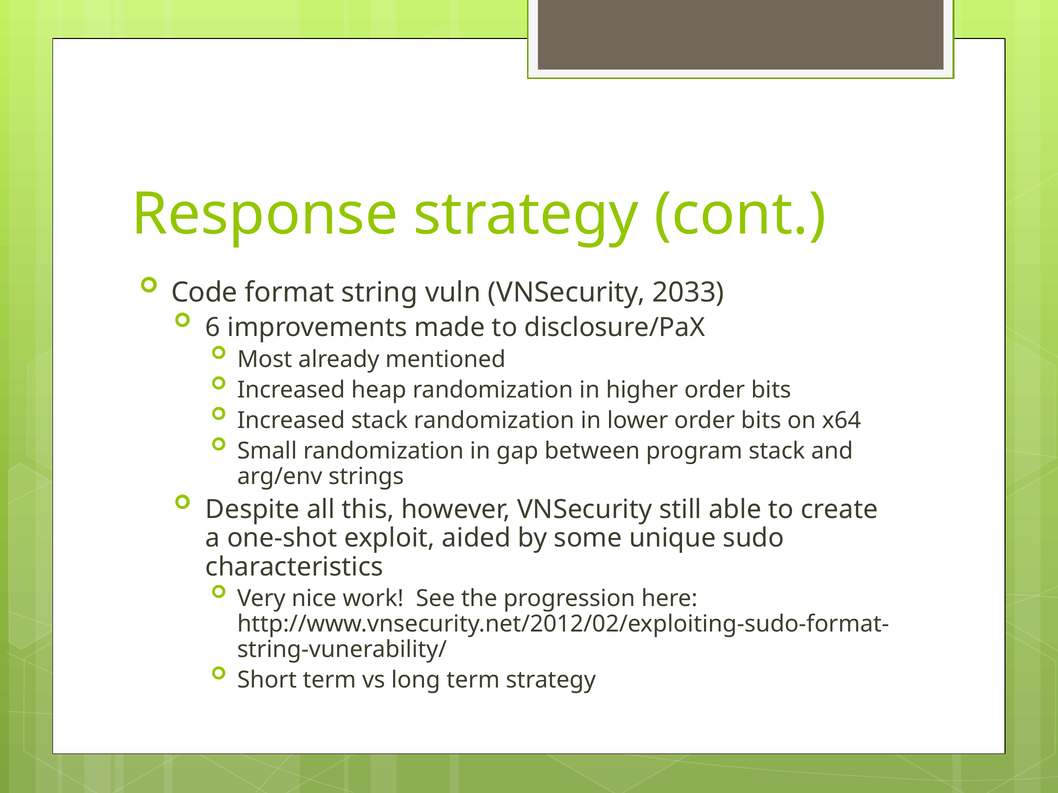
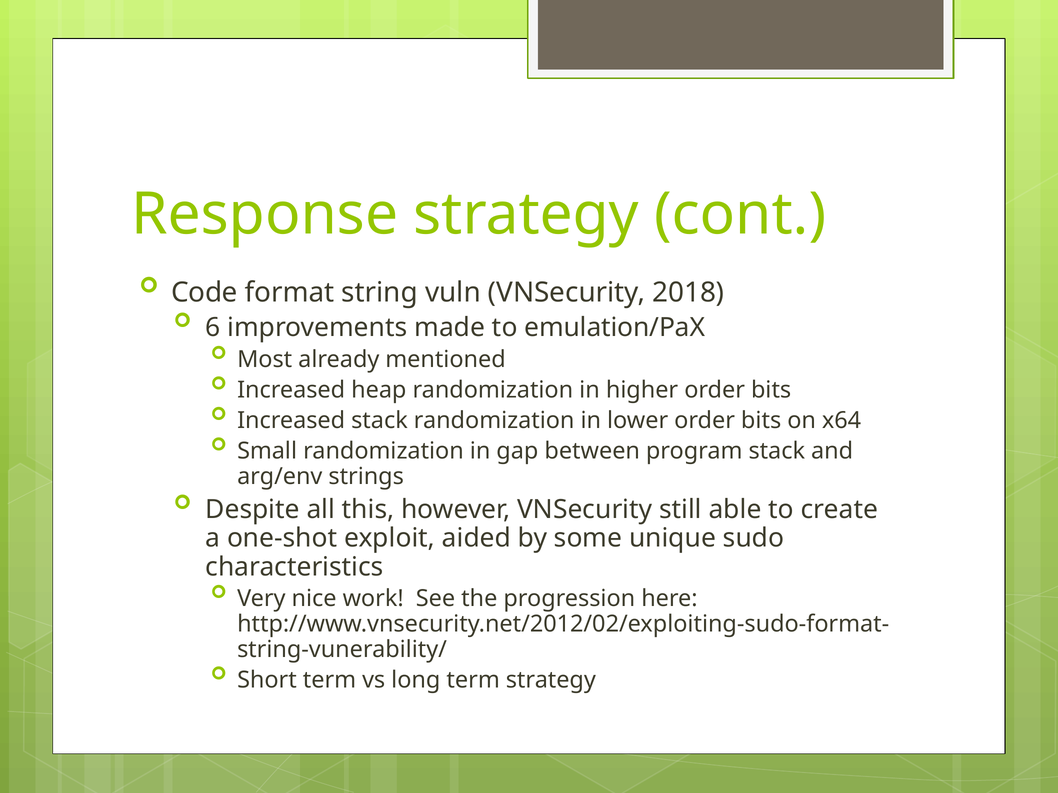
2033: 2033 -> 2018
disclosure/PaX: disclosure/PaX -> emulation/PaX
